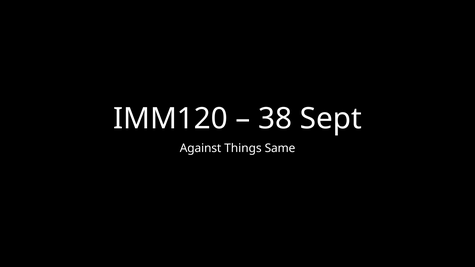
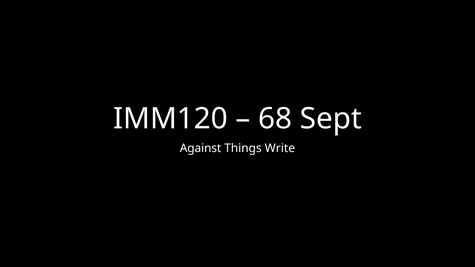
38: 38 -> 68
Same: Same -> Write
